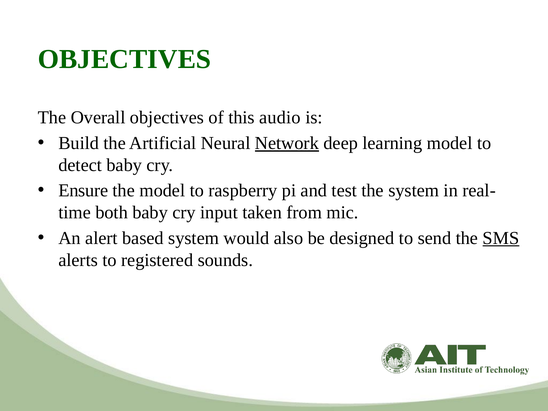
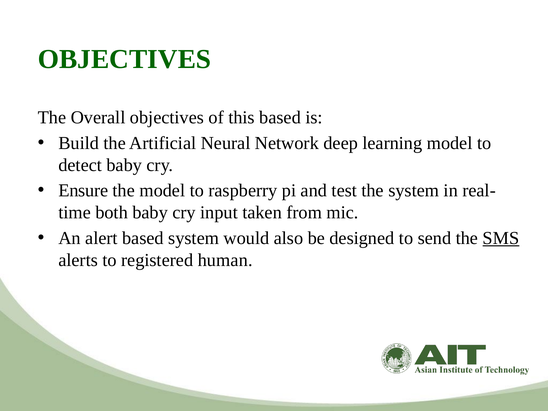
this audio: audio -> based
Network underline: present -> none
sounds: sounds -> human
